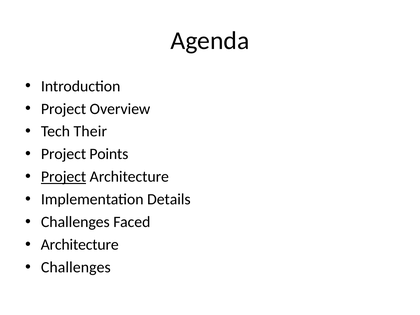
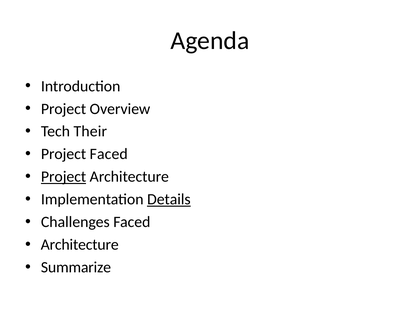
Project Points: Points -> Faced
Details underline: none -> present
Challenges at (76, 267): Challenges -> Summarize
